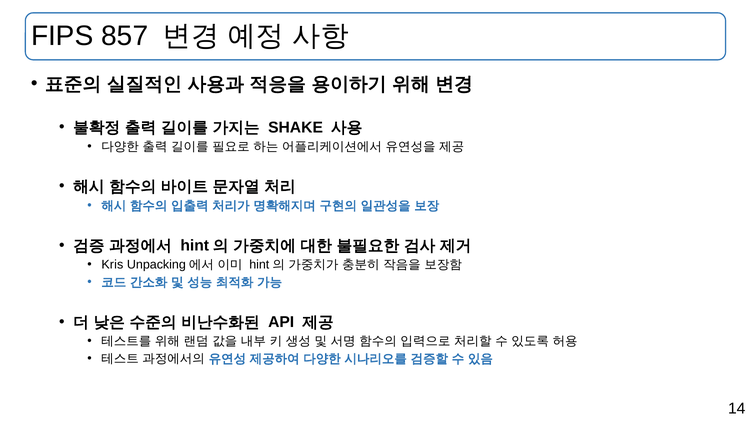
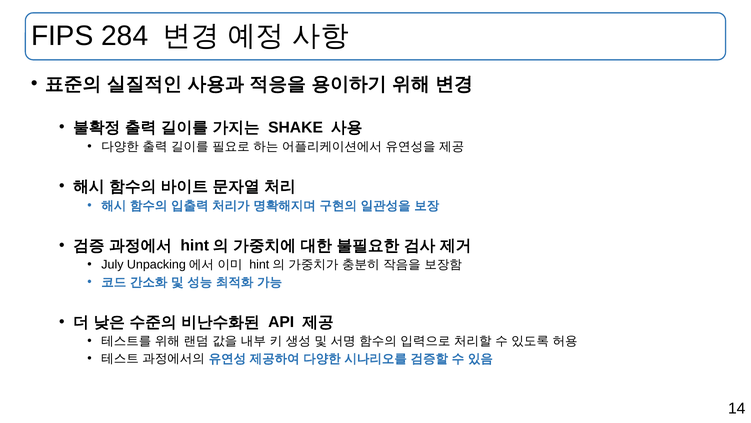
857: 857 -> 284
Kris: Kris -> July
